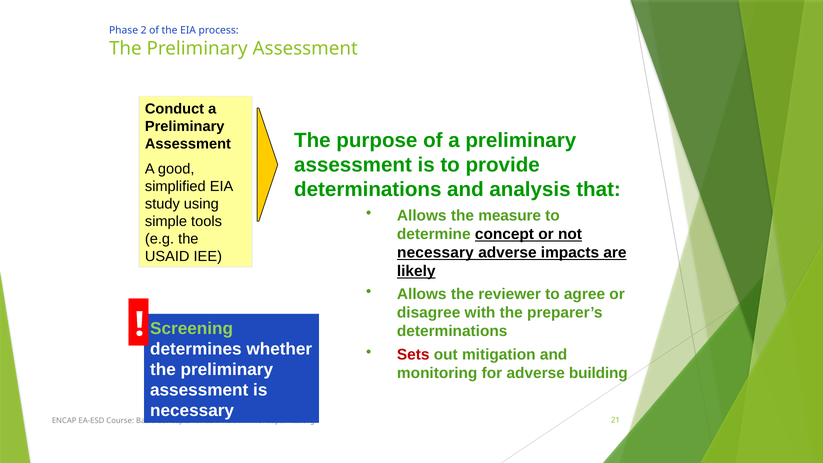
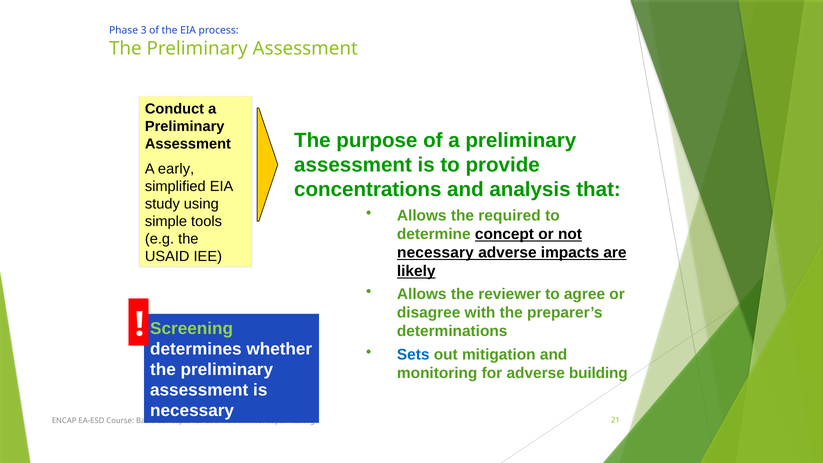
2: 2 -> 3
good: good -> early
determinations at (368, 190): determinations -> concentrations
measure: measure -> required
Sets colour: red -> blue
